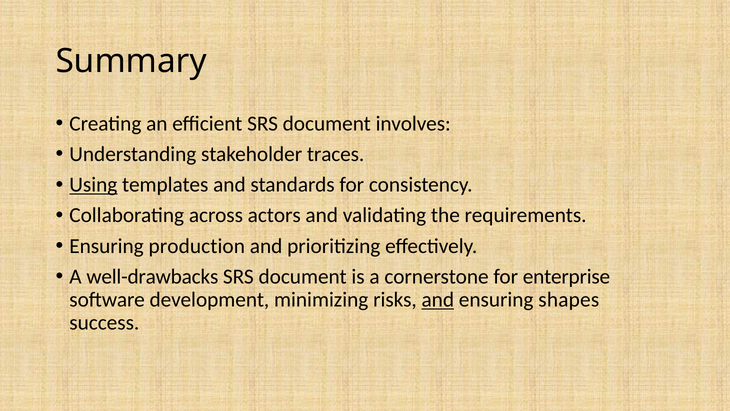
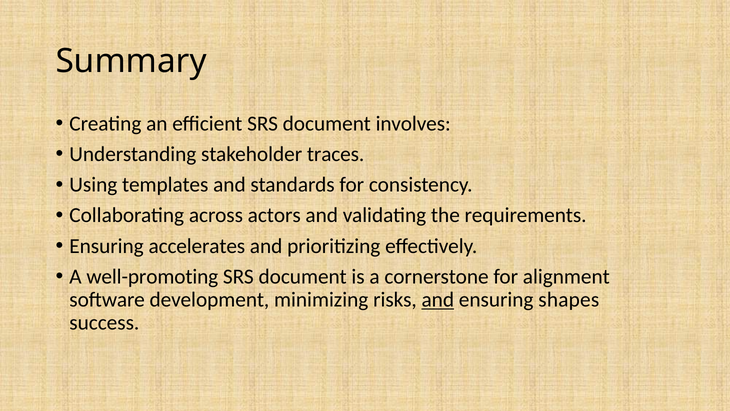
Using underline: present -> none
production: production -> accelerates
well-drawbacks: well-drawbacks -> well-promoting
enterprise: enterprise -> alignment
